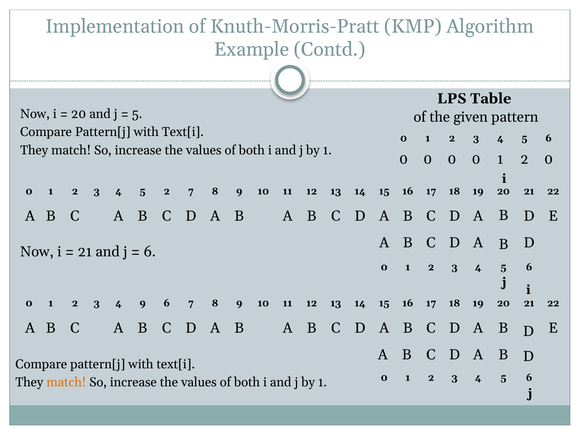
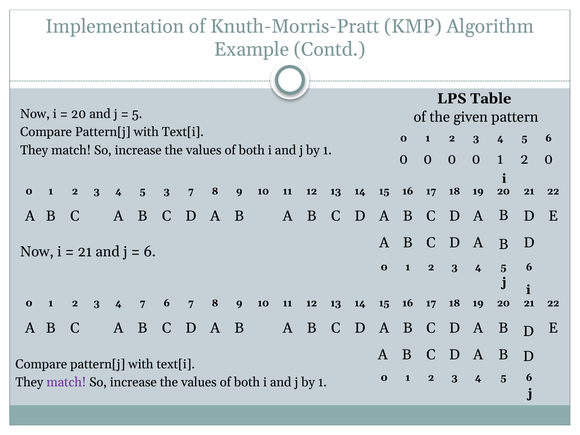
5 2: 2 -> 3
4 9: 9 -> 7
match at (66, 382) colour: orange -> purple
